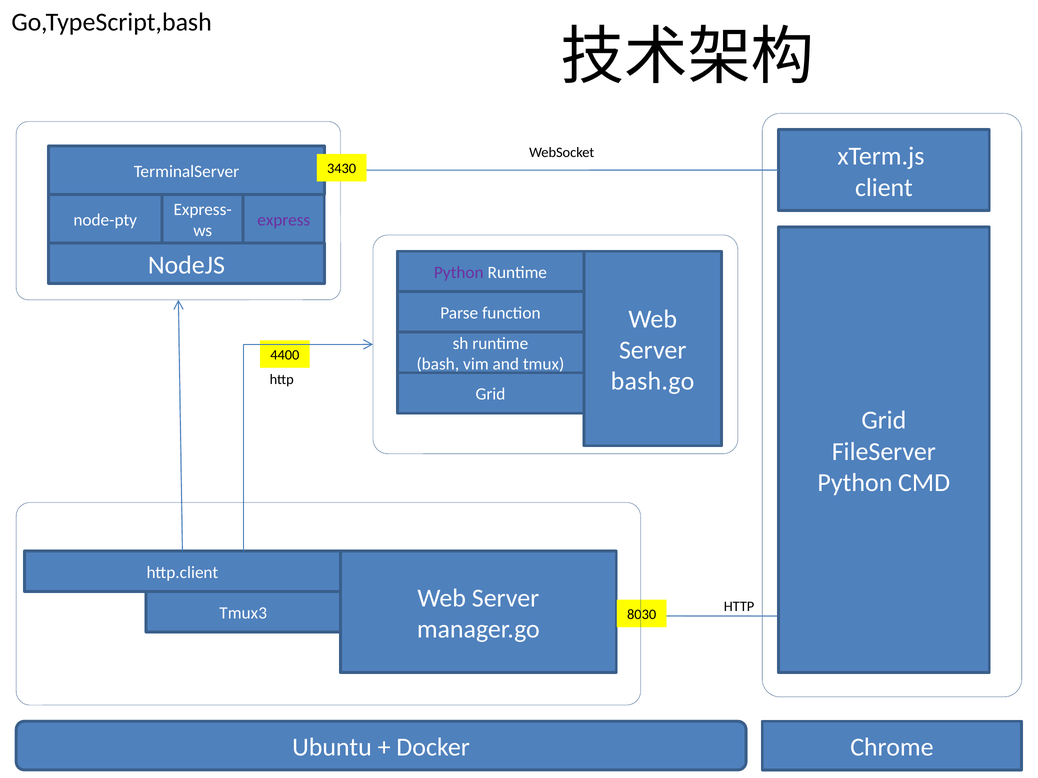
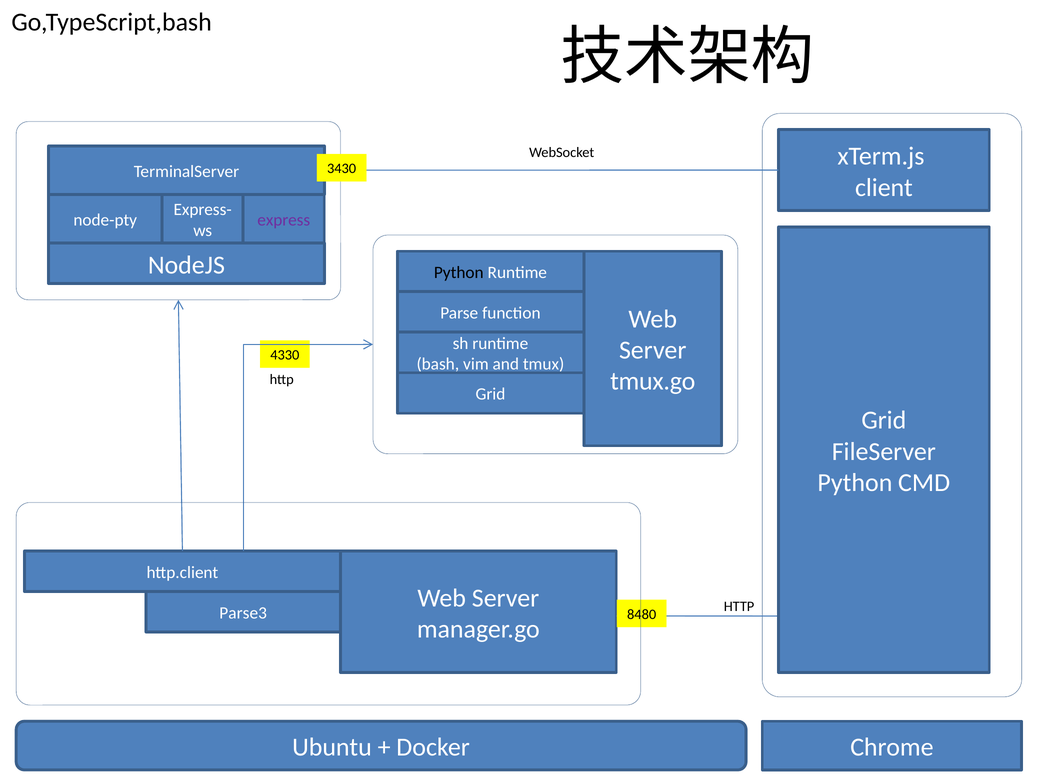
Python at (459, 273) colour: purple -> black
4400: 4400 -> 4330
bash.go: bash.go -> tmux.go
Tmux3: Tmux3 -> Parse3
8030: 8030 -> 8480
